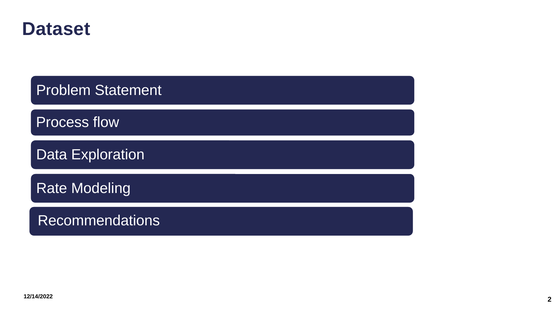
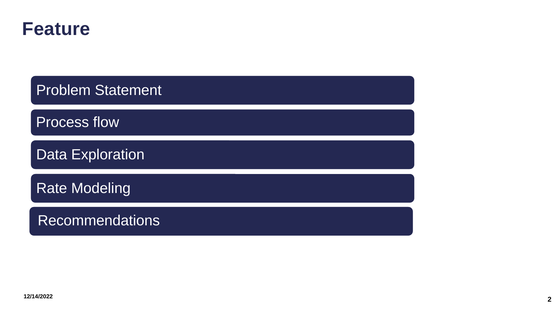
Dataset: Dataset -> Feature
